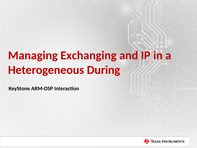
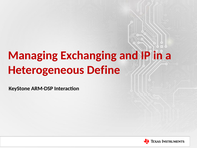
During: During -> Define
